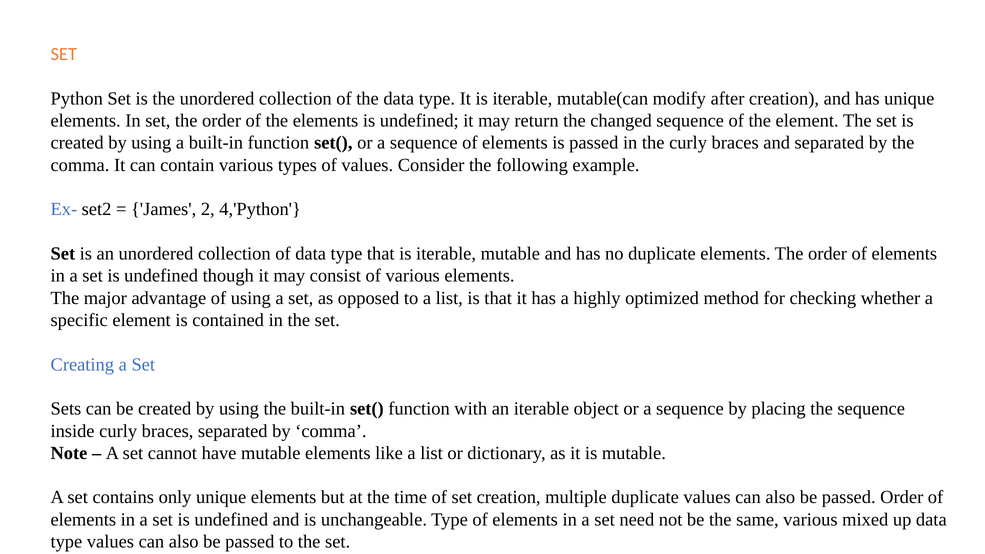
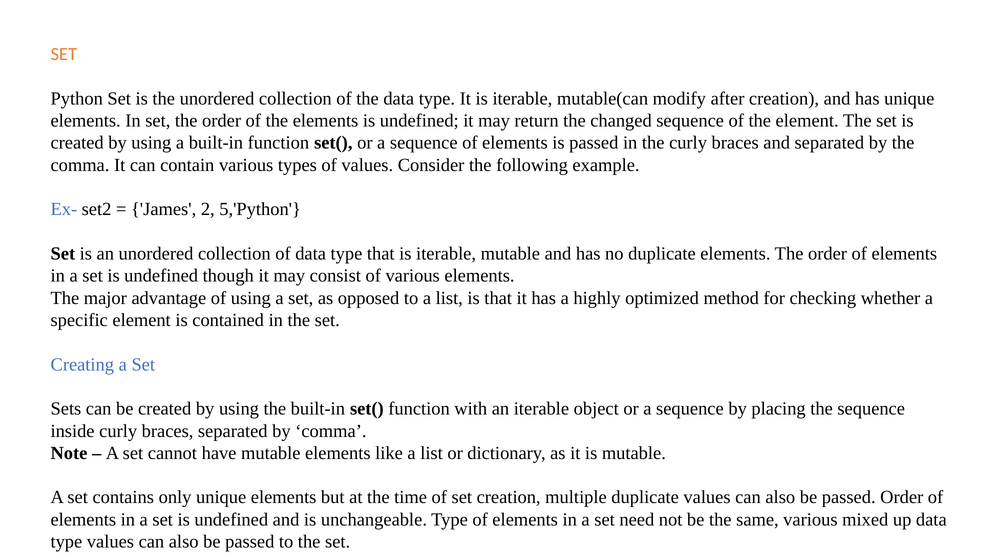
4,'Python: 4,'Python -> 5,'Python
